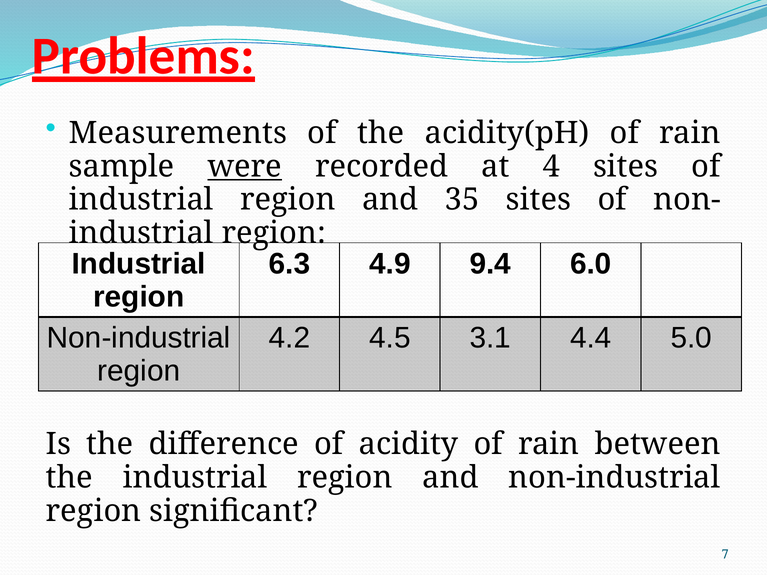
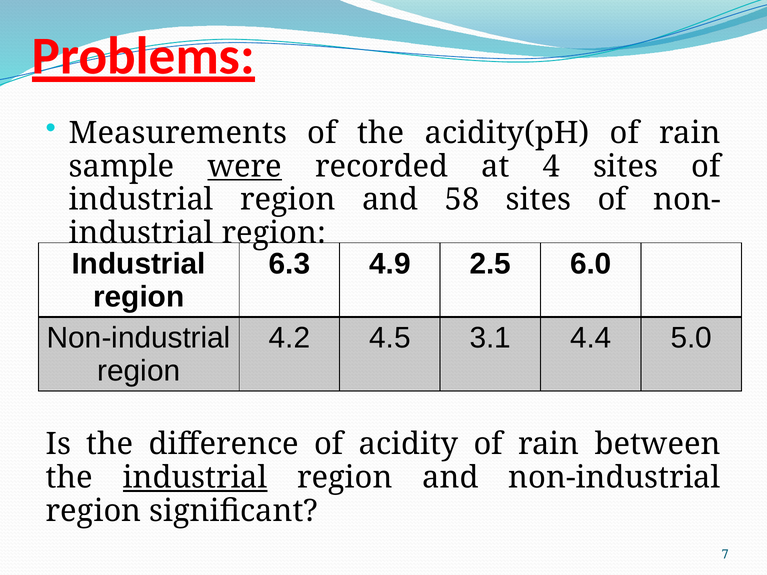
35: 35 -> 58
9.4: 9.4 -> 2.5
industrial at (195, 478) underline: none -> present
